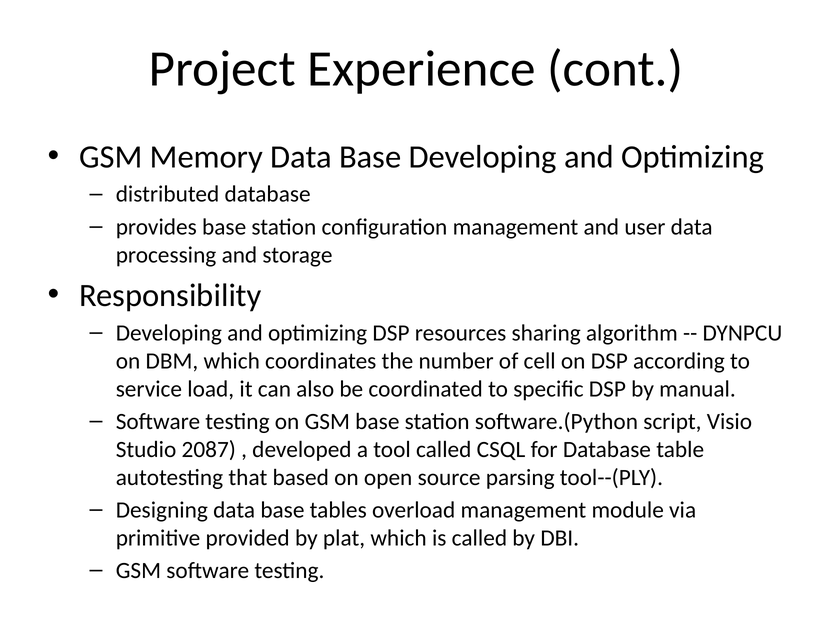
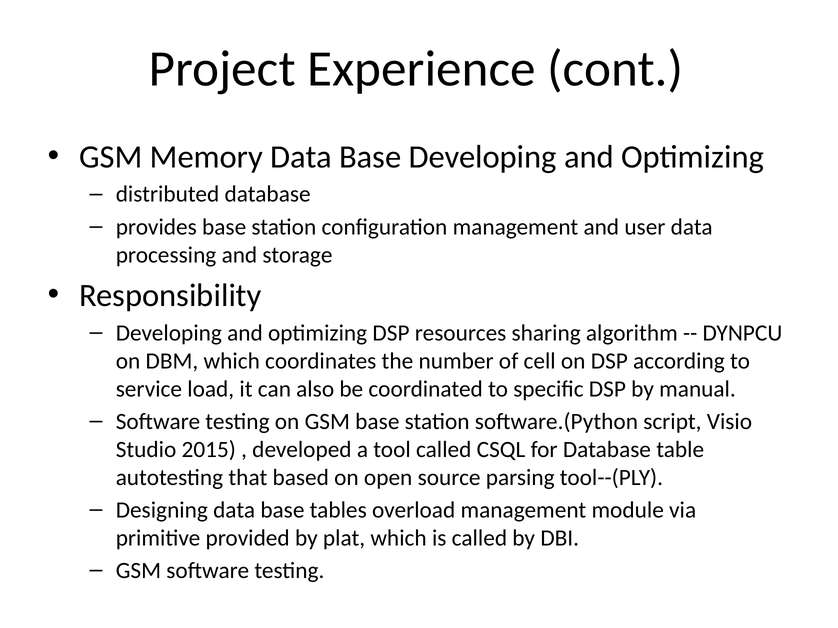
2087: 2087 -> 2015
